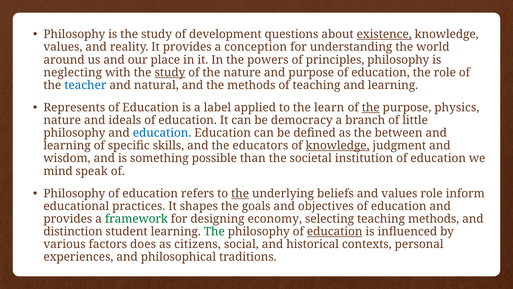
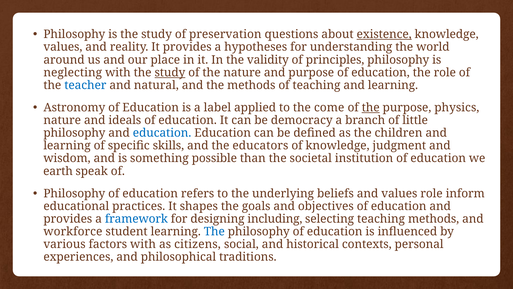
development: development -> preservation
conception: conception -> hypotheses
powers: powers -> validity
Represents: Represents -> Astronomy
learn: learn -> come
between: between -> children
knowledge at (338, 146) underline: present -> none
mind: mind -> earth
the at (240, 193) underline: present -> none
framework colour: green -> blue
economy: economy -> including
distinction: distinction -> workforce
The at (214, 231) colour: green -> blue
education at (335, 231) underline: present -> none
factors does: does -> with
